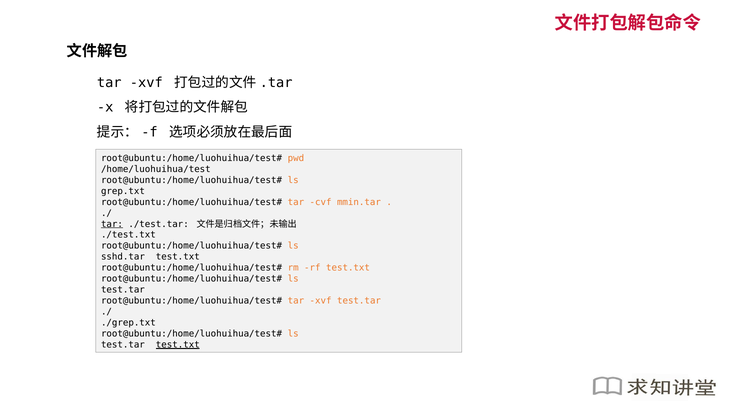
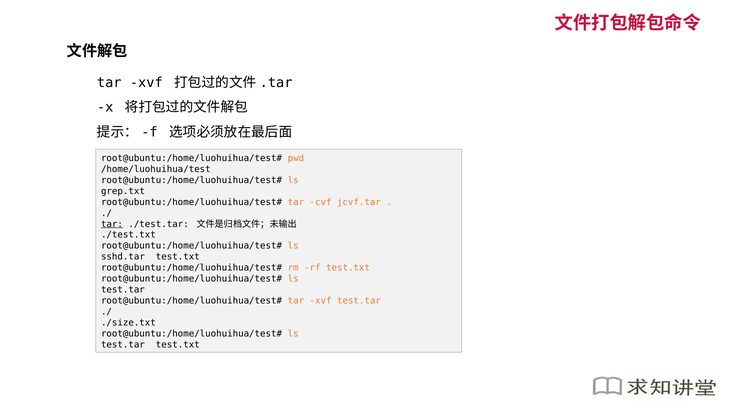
mmin.tar: mmin.tar -> jcvf.tar
./grep.txt: ./grep.txt -> ./size.txt
test.txt at (178, 344) underline: present -> none
